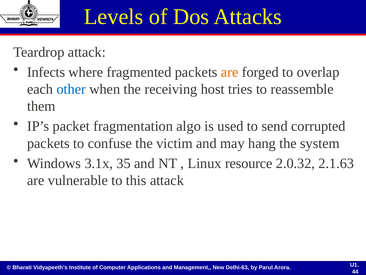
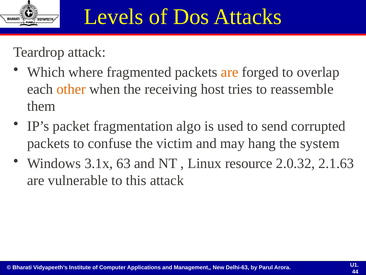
Infects: Infects -> Which
other colour: blue -> orange
35: 35 -> 63
